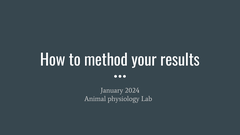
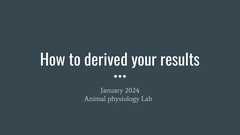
method: method -> derived
